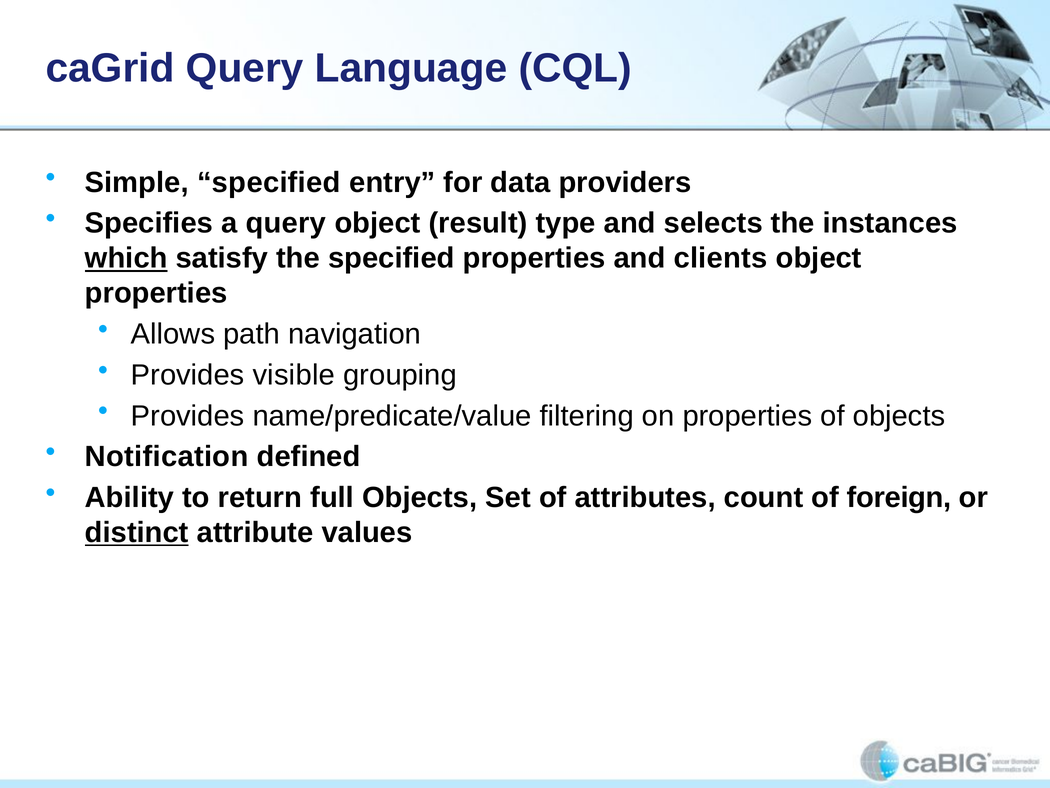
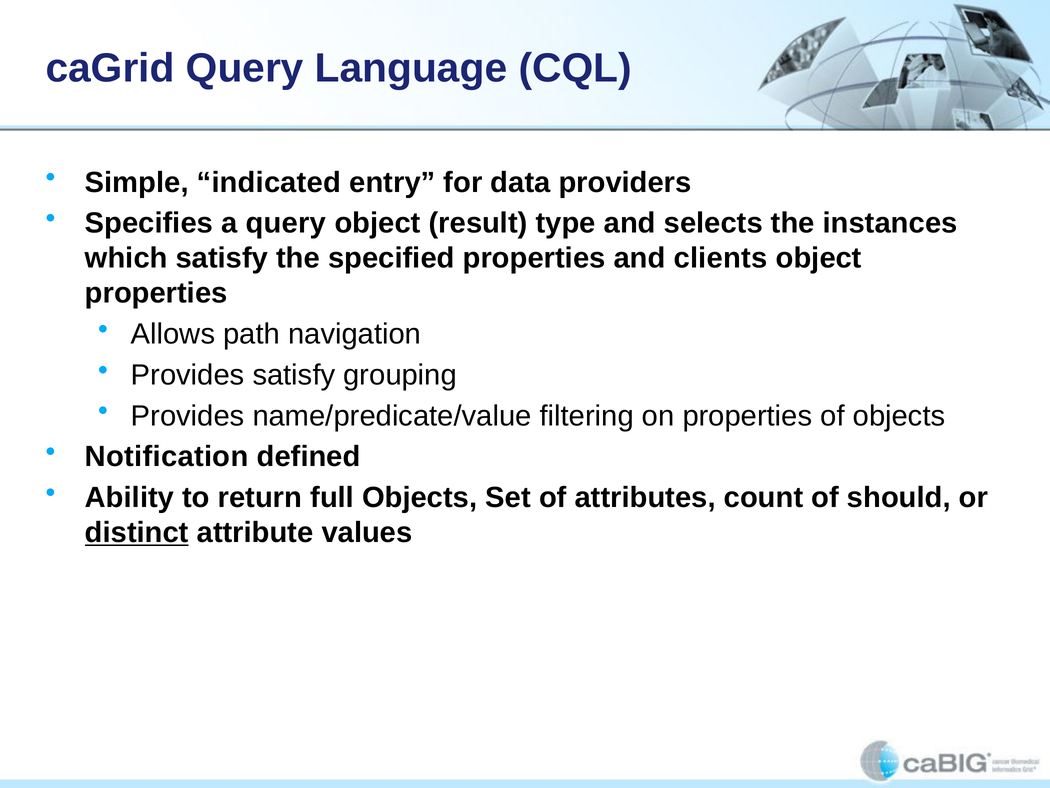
Simple specified: specified -> indicated
which underline: present -> none
Provides visible: visible -> satisfy
foreign: foreign -> should
